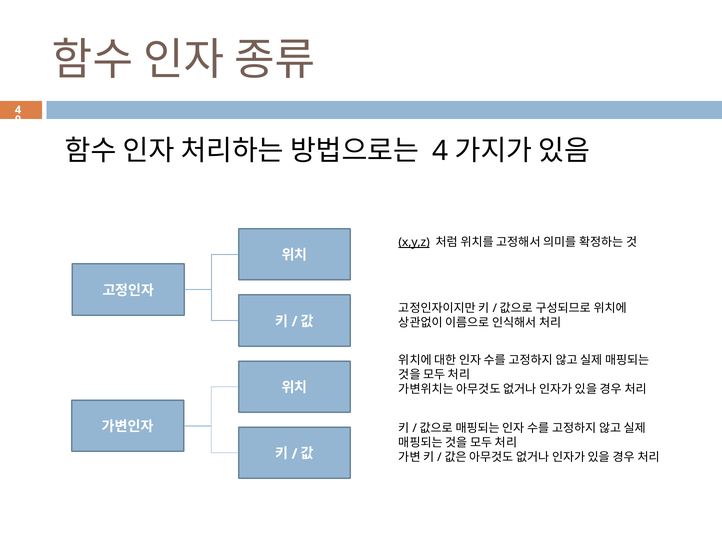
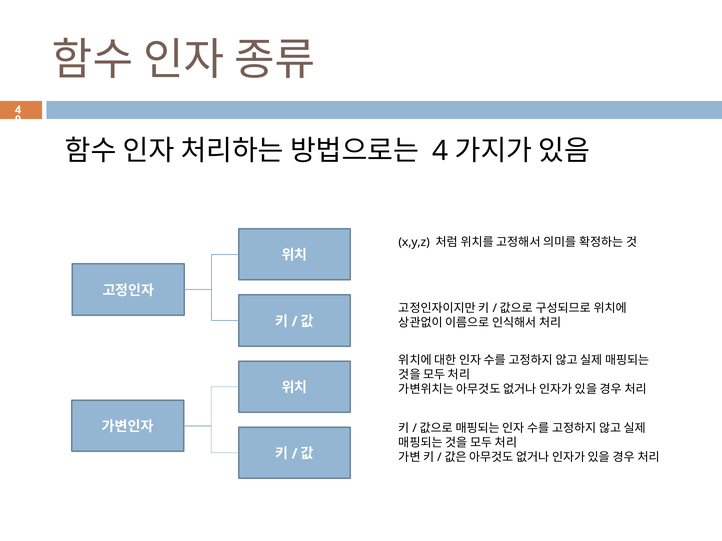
x,y,z underline: present -> none
